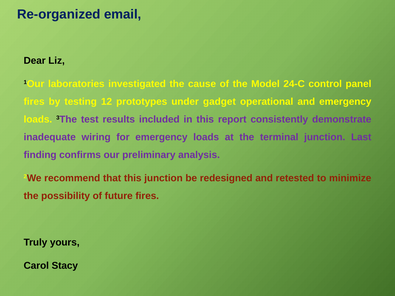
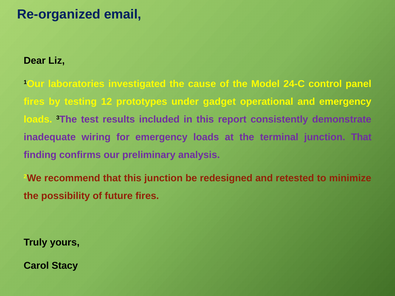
junction Last: Last -> That
